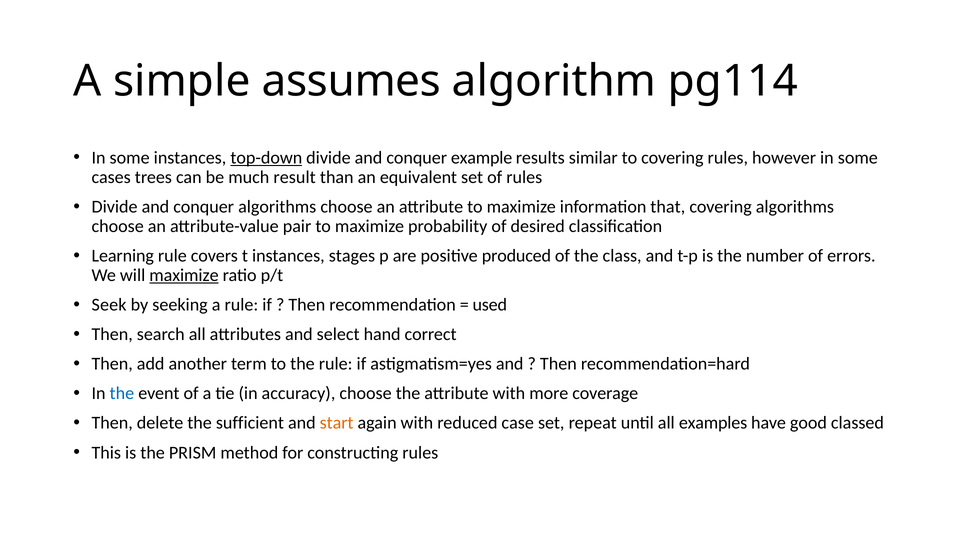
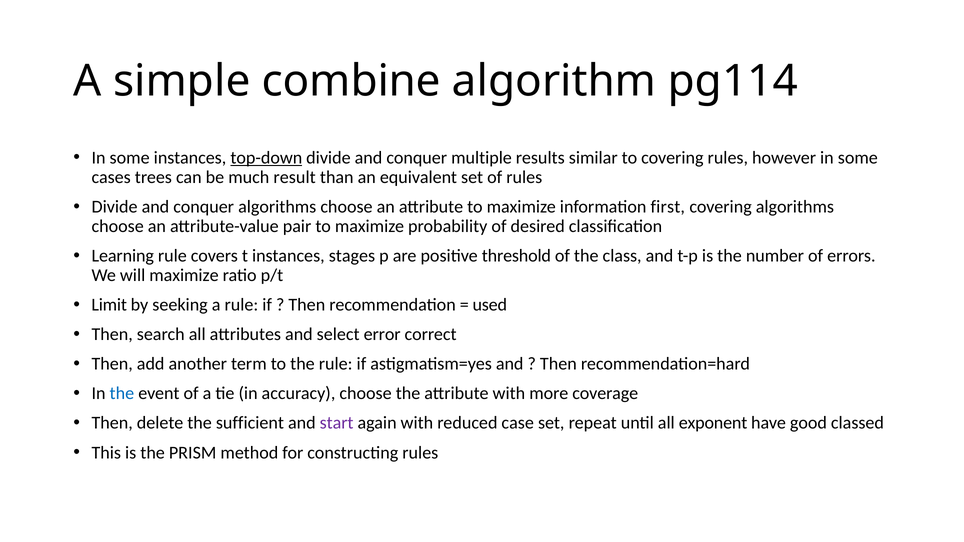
assumes: assumes -> combine
example: example -> multiple
that: that -> first
produced: produced -> threshold
maximize at (184, 275) underline: present -> none
Seek: Seek -> Limit
hand: hand -> error
start colour: orange -> purple
examples: examples -> exponent
